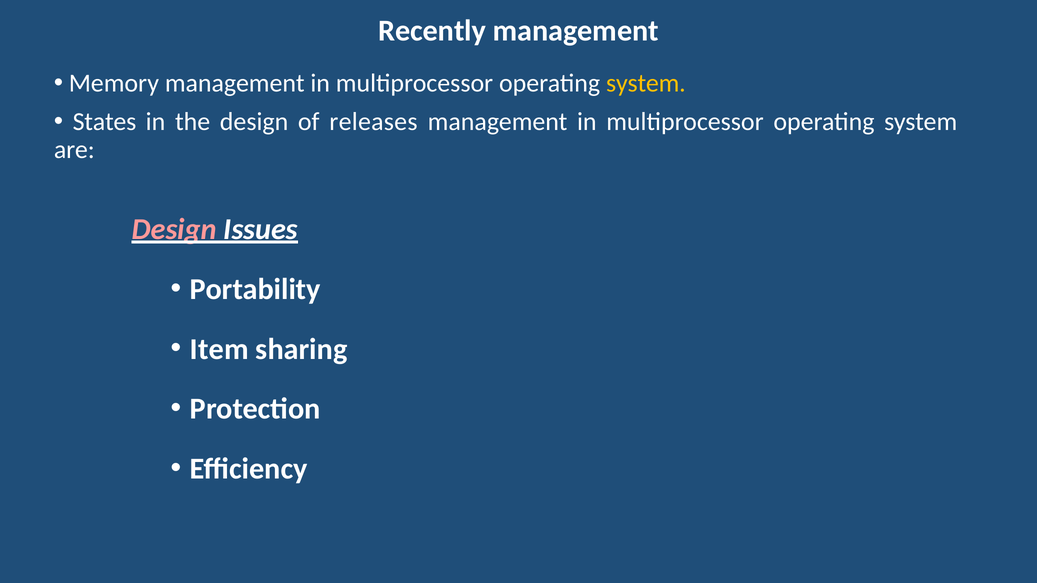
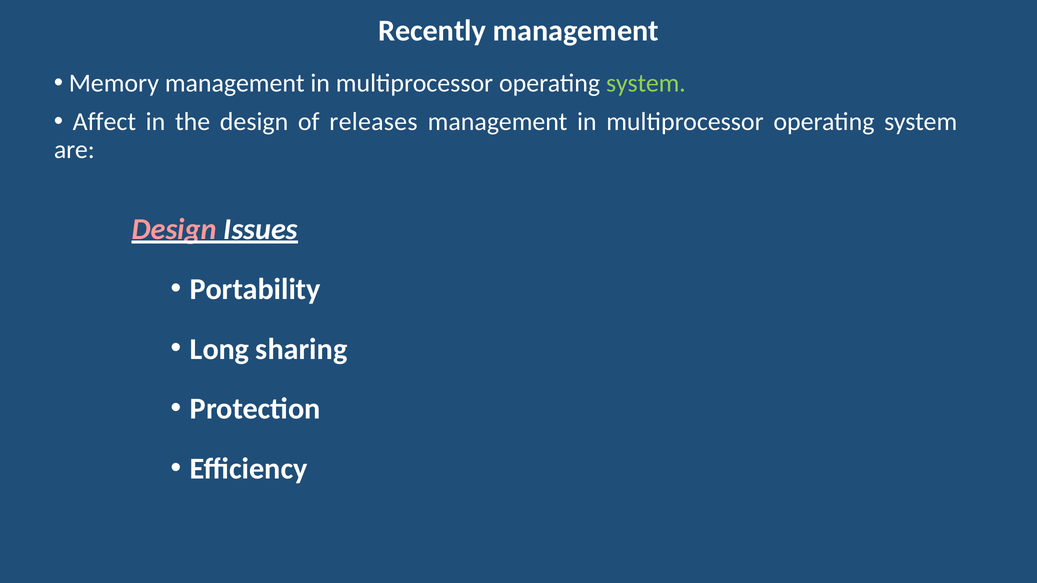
system at (646, 83) colour: yellow -> light green
States: States -> Affect
Item: Item -> Long
